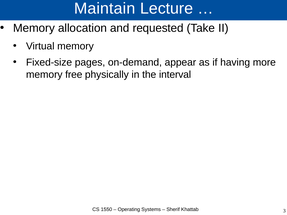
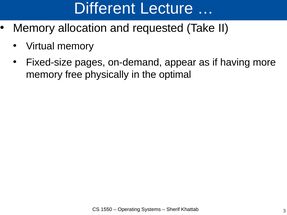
Maintain: Maintain -> Different
interval: interval -> optimal
